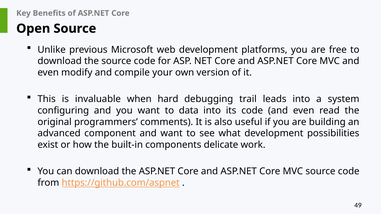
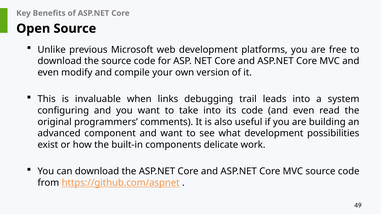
hard: hard -> links
data: data -> take
